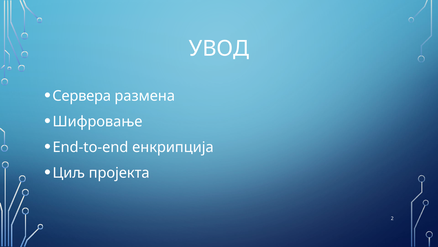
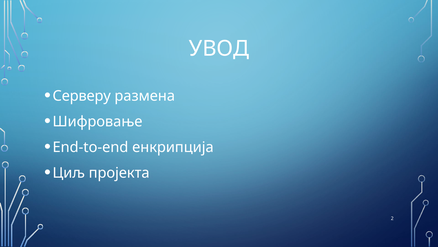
Сервера: Сервера -> Серверу
